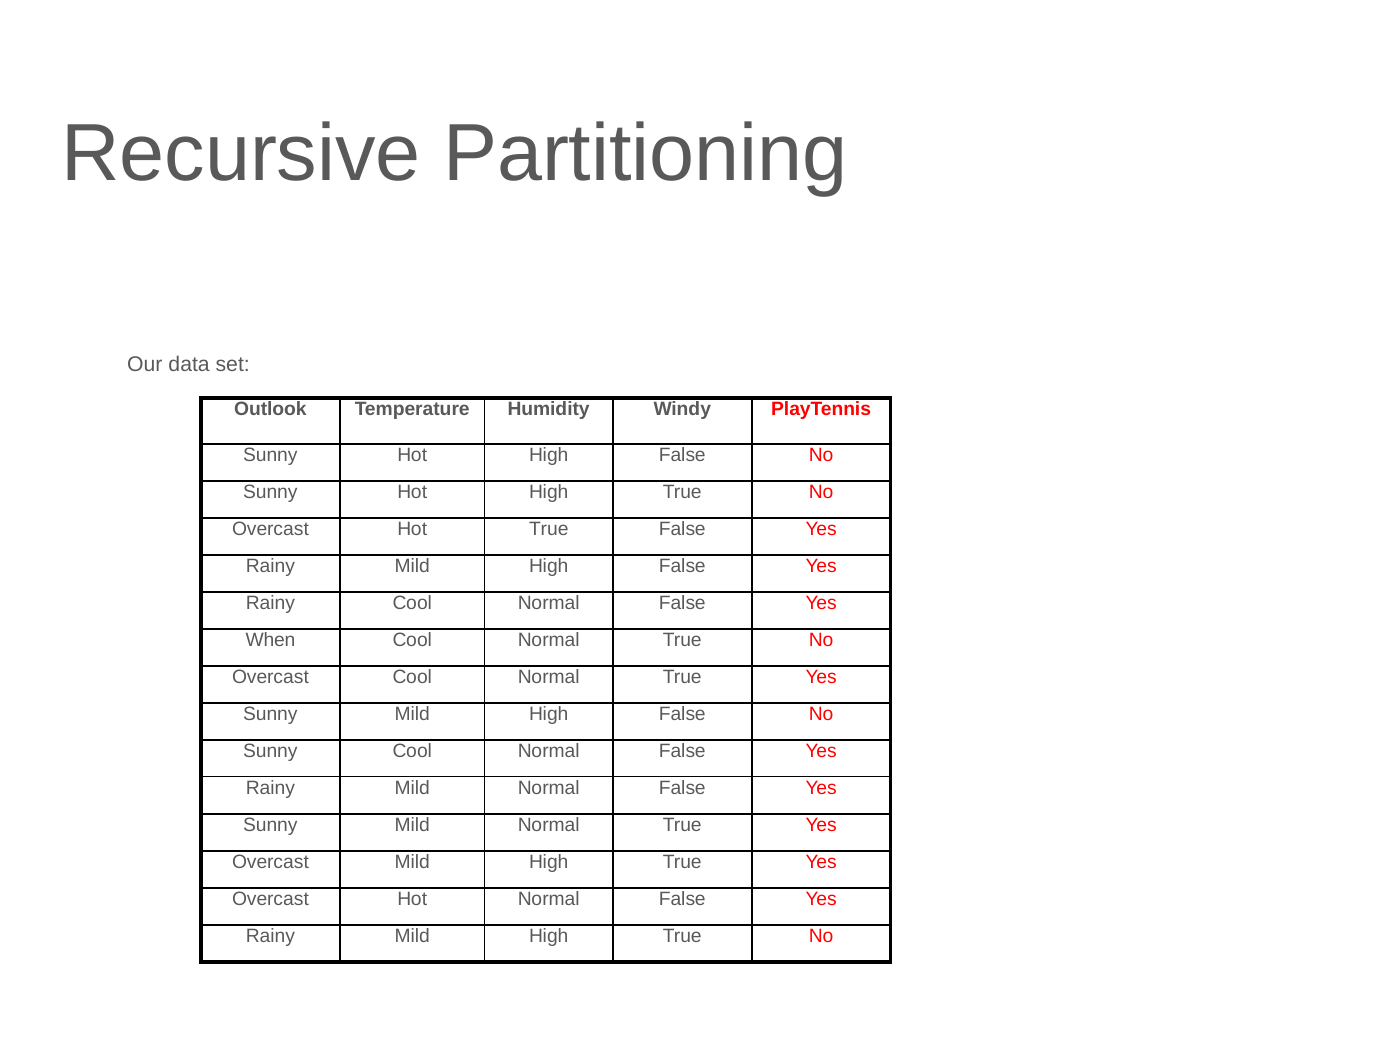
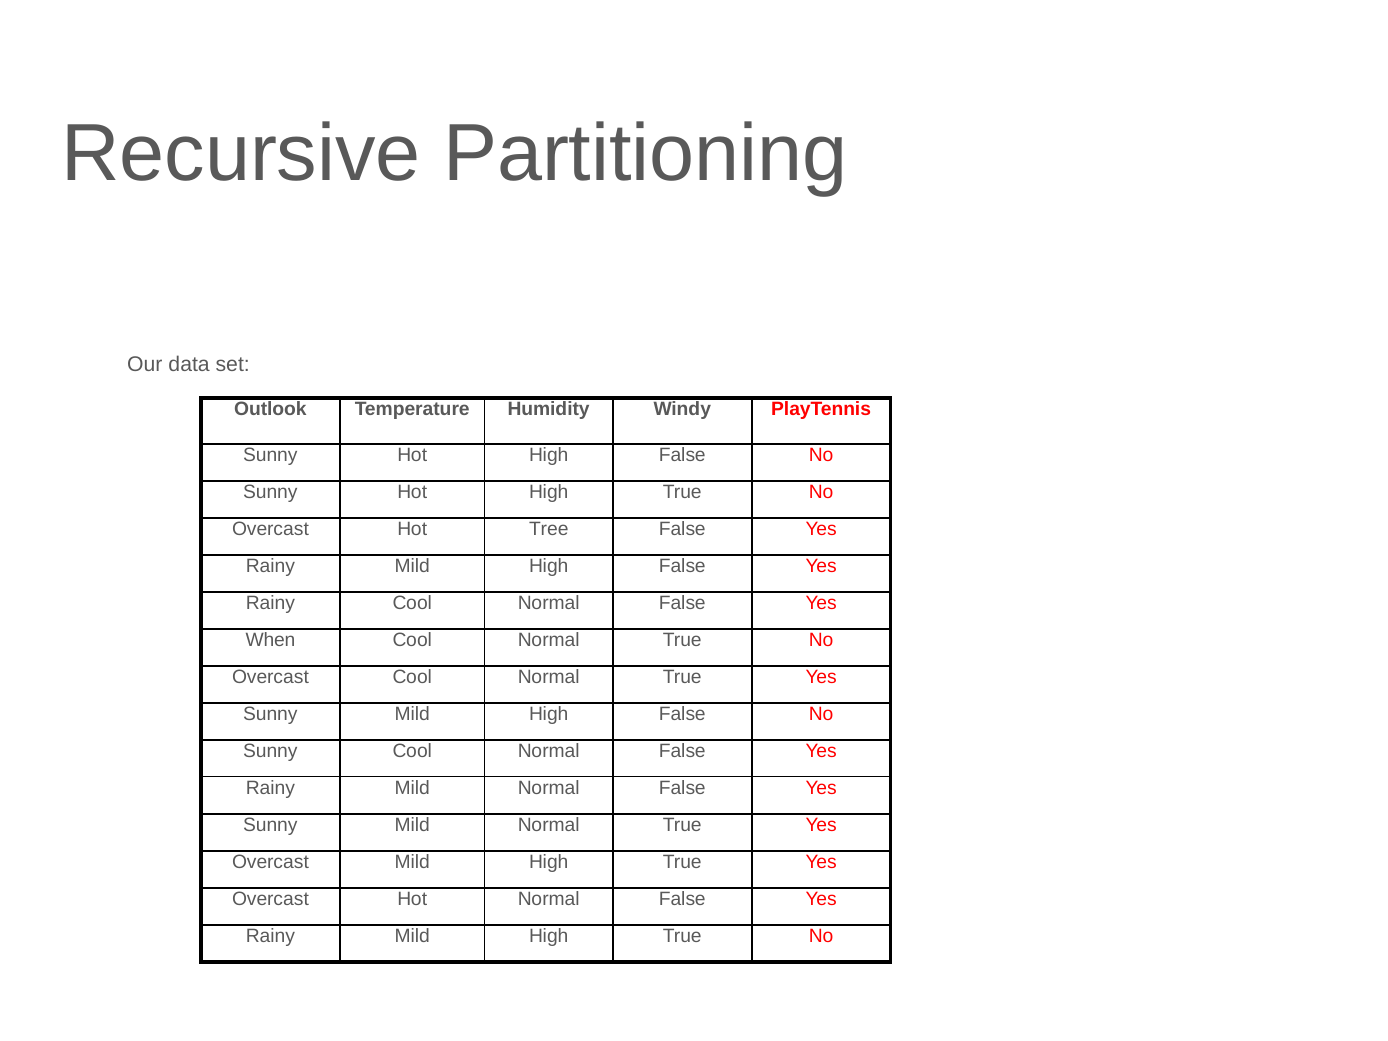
Hot True: True -> Tree
